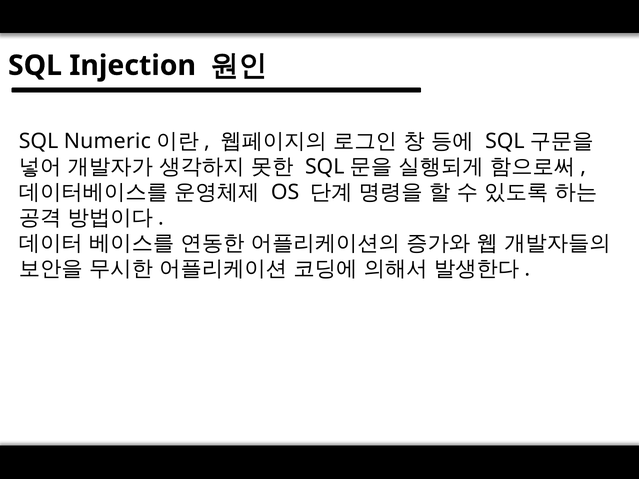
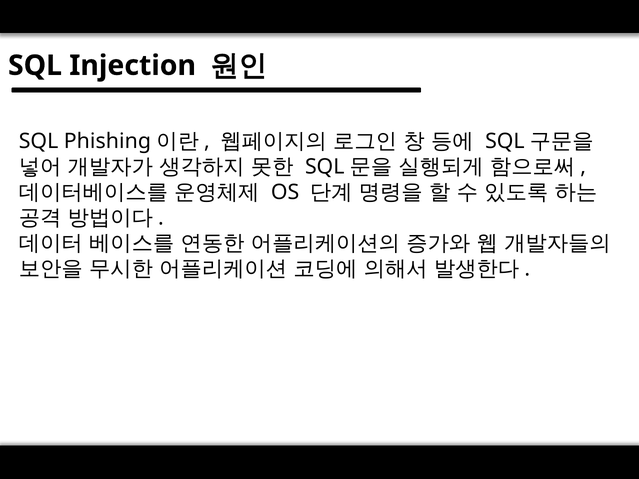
Numeric: Numeric -> Phishing
